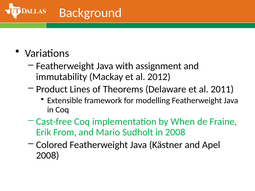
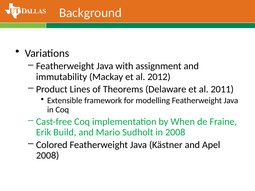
From: From -> Build
